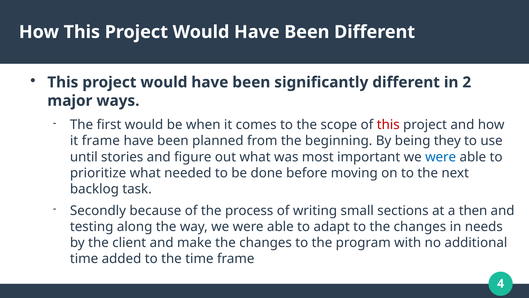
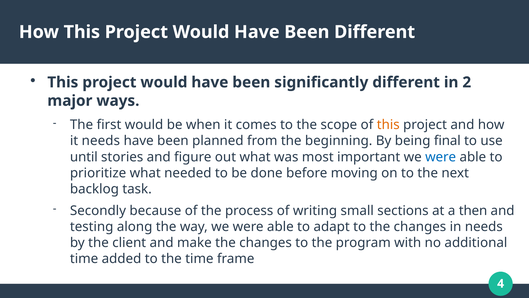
this at (388, 125) colour: red -> orange
it frame: frame -> needs
they: they -> final
